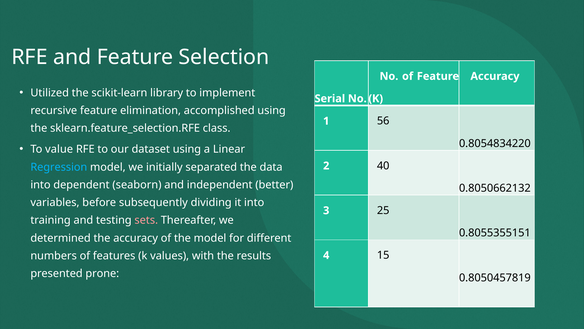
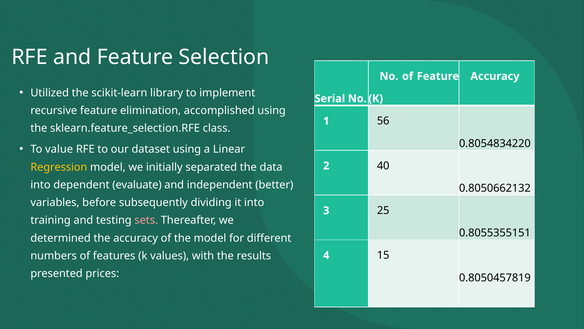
Regression colour: light blue -> yellow
seaborn: seaborn -> evaluate
prone: prone -> prices
